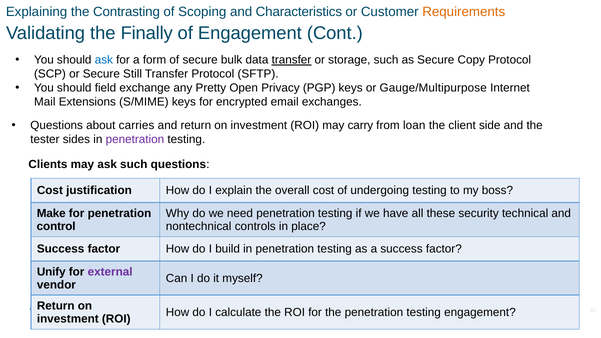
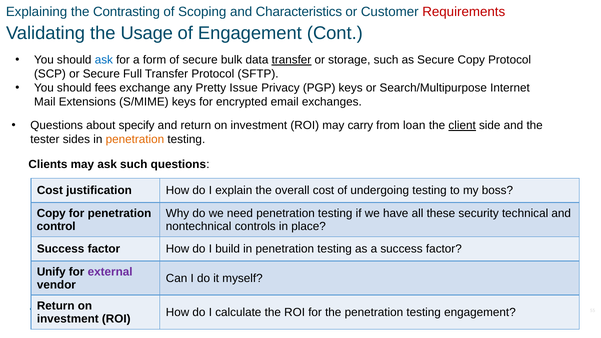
Requirements colour: orange -> red
Finally: Finally -> Usage
Still: Still -> Full
field: field -> fees
Open: Open -> Issue
Gauge/Multipurpose: Gauge/Multipurpose -> Search/Multipurpose
carries: carries -> specify
client underline: none -> present
penetration at (135, 140) colour: purple -> orange
Make at (51, 213): Make -> Copy
